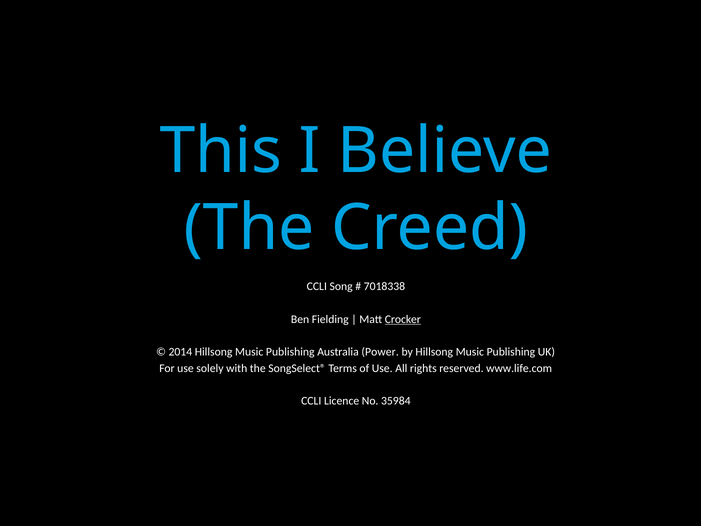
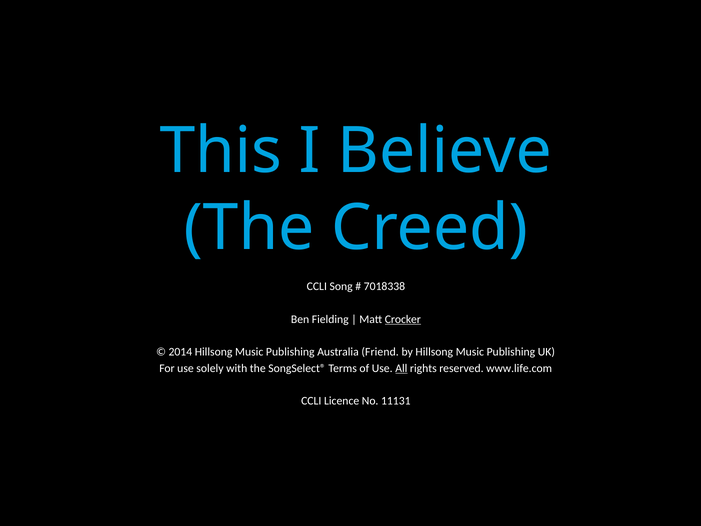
Power: Power -> Friend
All underline: none -> present
35984: 35984 -> 11131
